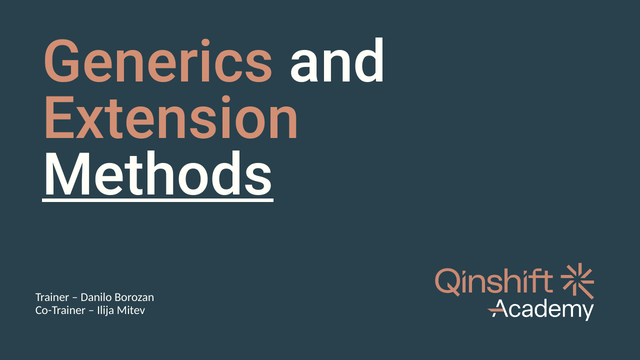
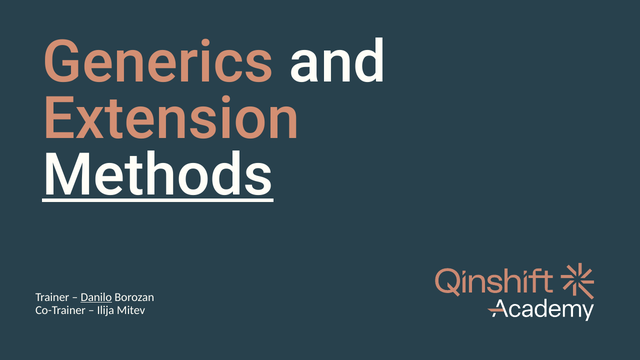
Danilo underline: none -> present
